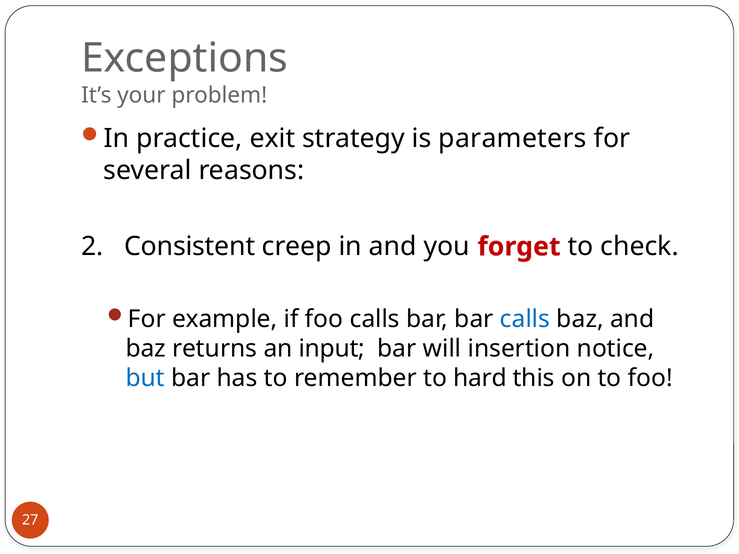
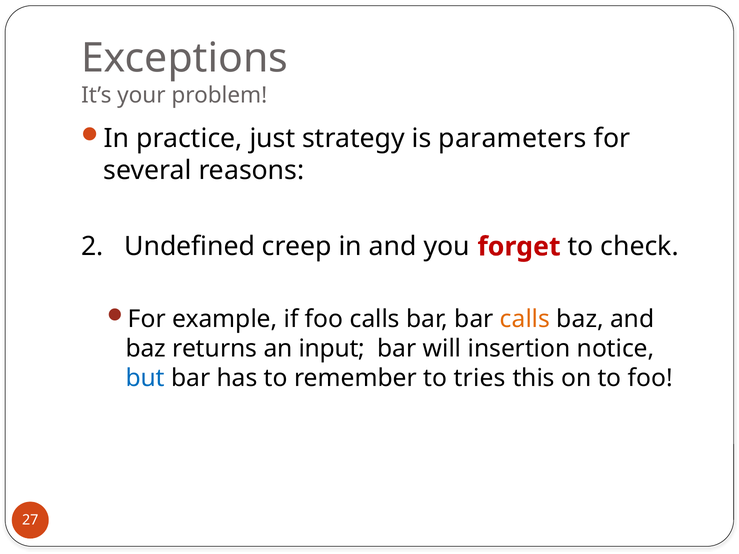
exit: exit -> just
Consistent: Consistent -> Undefined
calls at (525, 319) colour: blue -> orange
hard: hard -> tries
